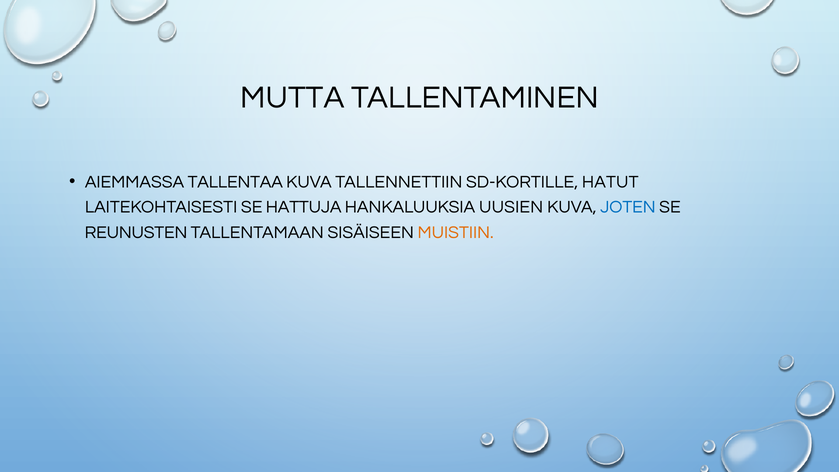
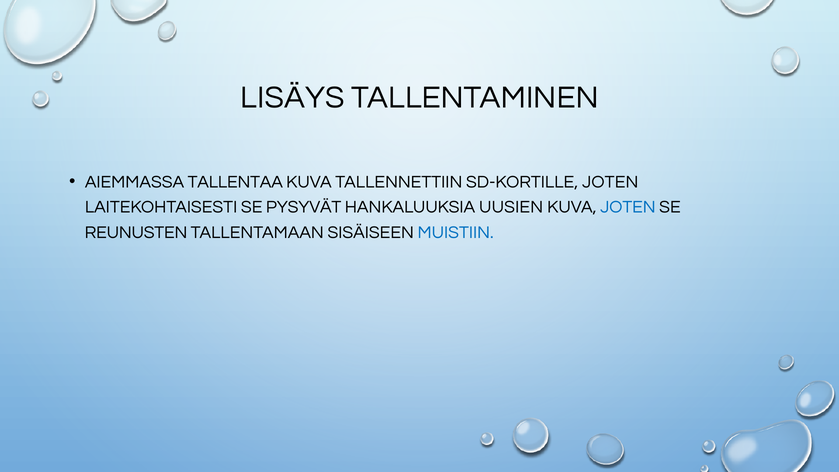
MUTTA: MUTTA -> LISÄYS
SD-KORTILLE HATUT: HATUT -> JOTEN
HATTUJA: HATTUJA -> PYSYVÄT
MUISTIIN colour: orange -> blue
